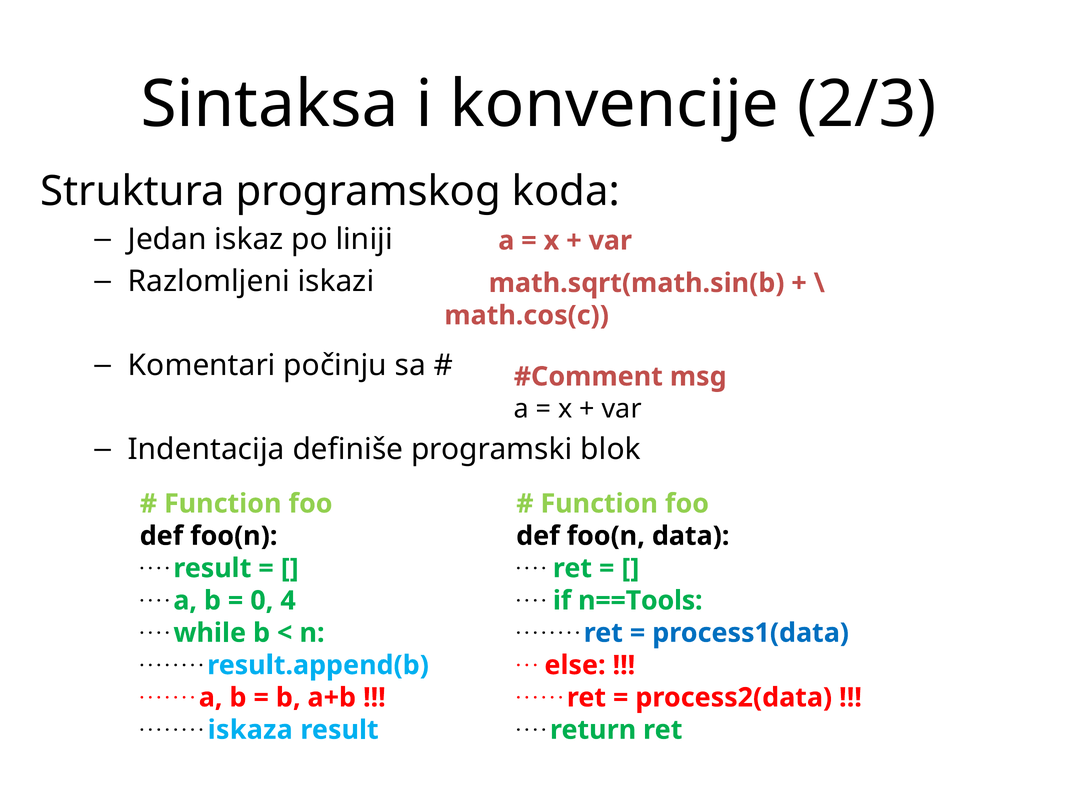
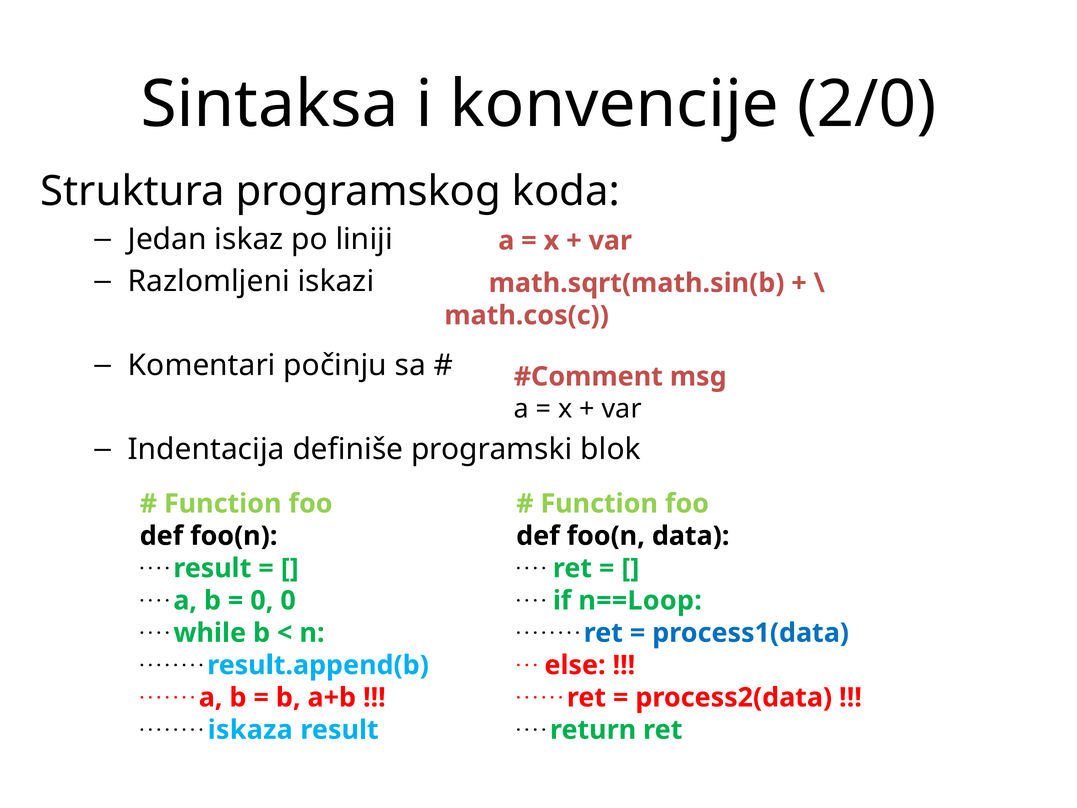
2/3: 2/3 -> 2/0
0 4: 4 -> 0
n==Tools: n==Tools -> n==Loop
